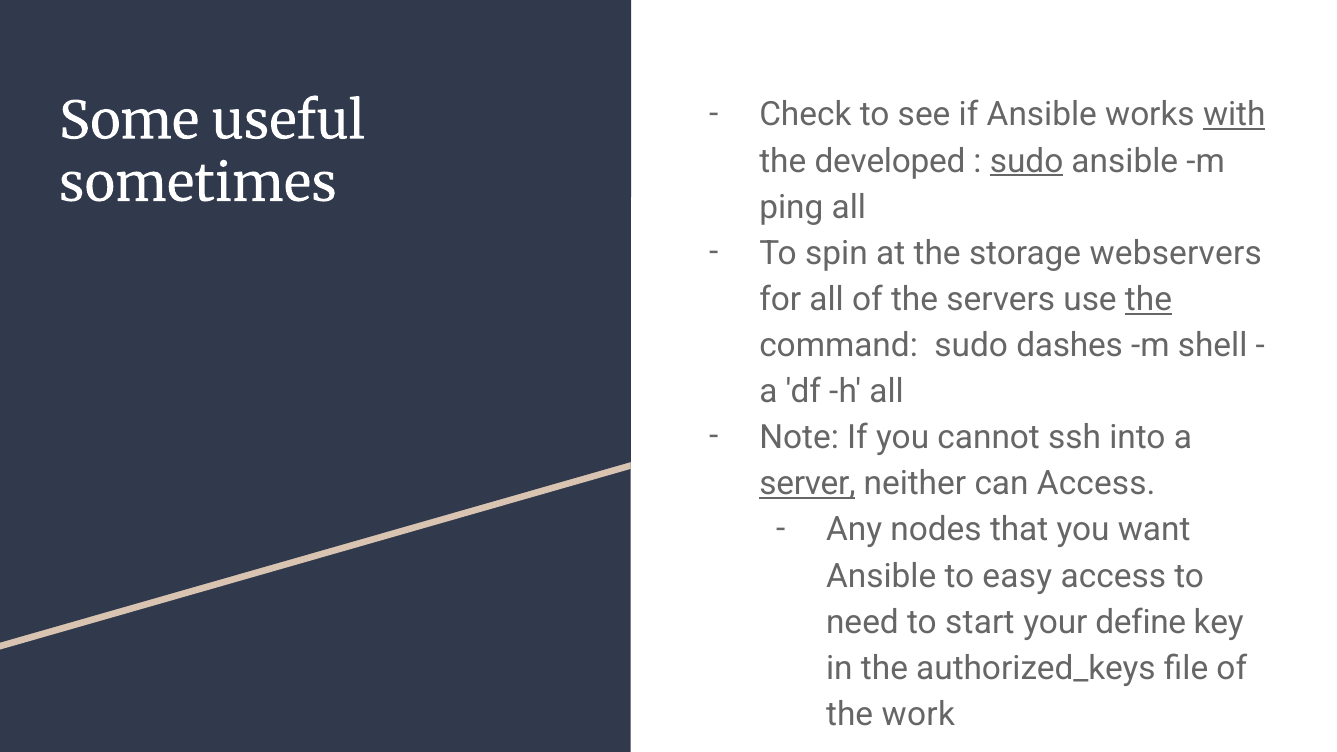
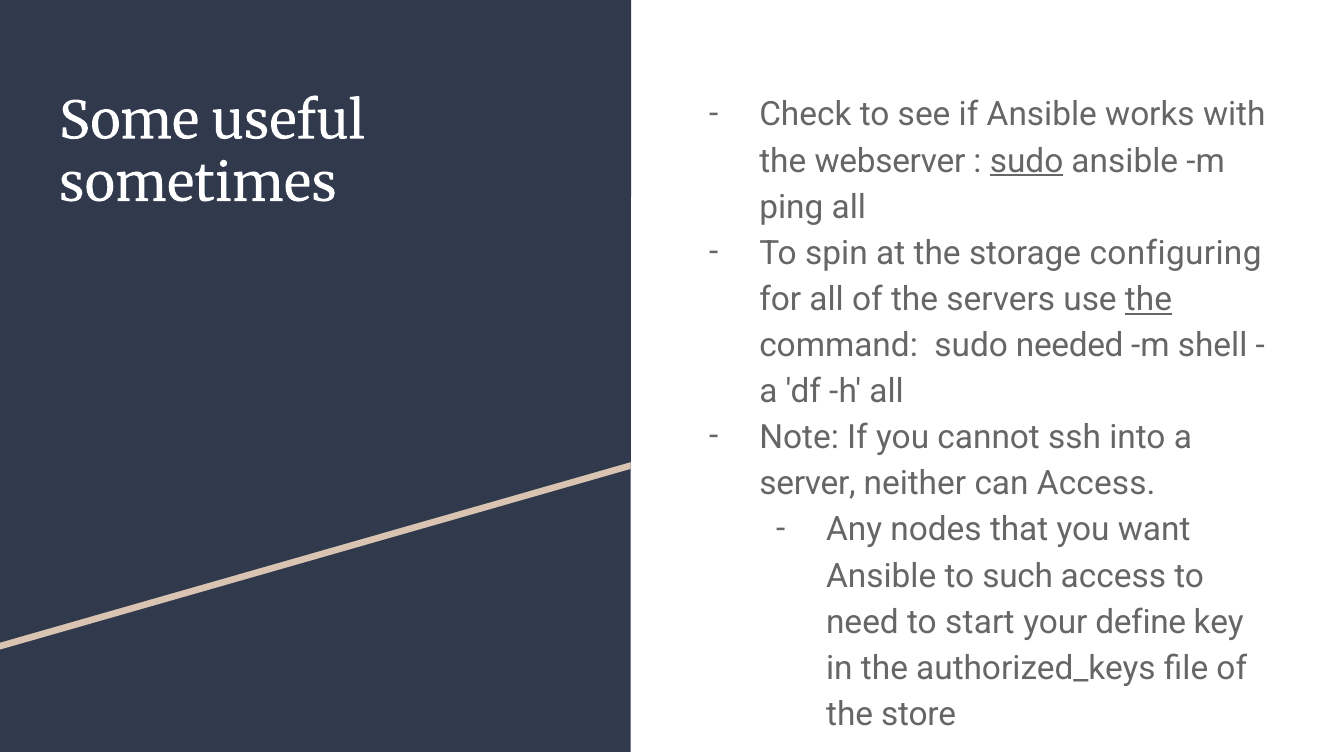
with underline: present -> none
developed: developed -> webserver
webservers: webservers -> configuring
dashes: dashes -> needed
server underline: present -> none
easy: easy -> such
work: work -> store
